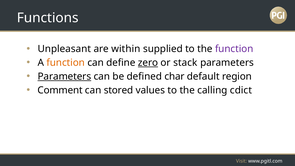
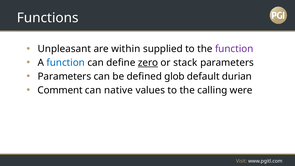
function at (66, 63) colour: orange -> blue
Parameters at (64, 76) underline: present -> none
char: char -> glob
region: region -> durian
stored: stored -> native
cdict: cdict -> were
